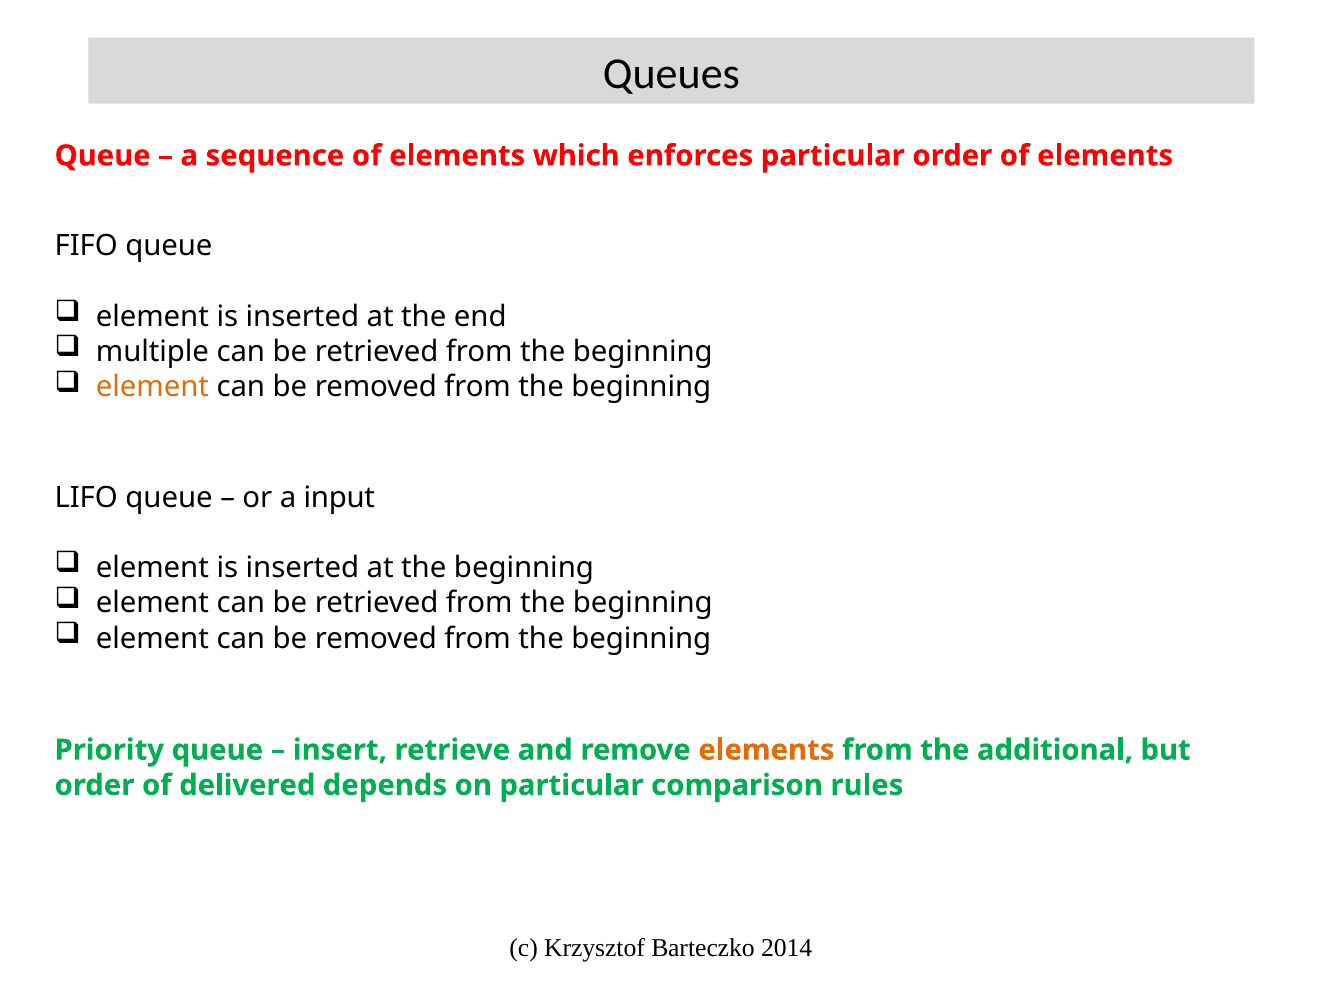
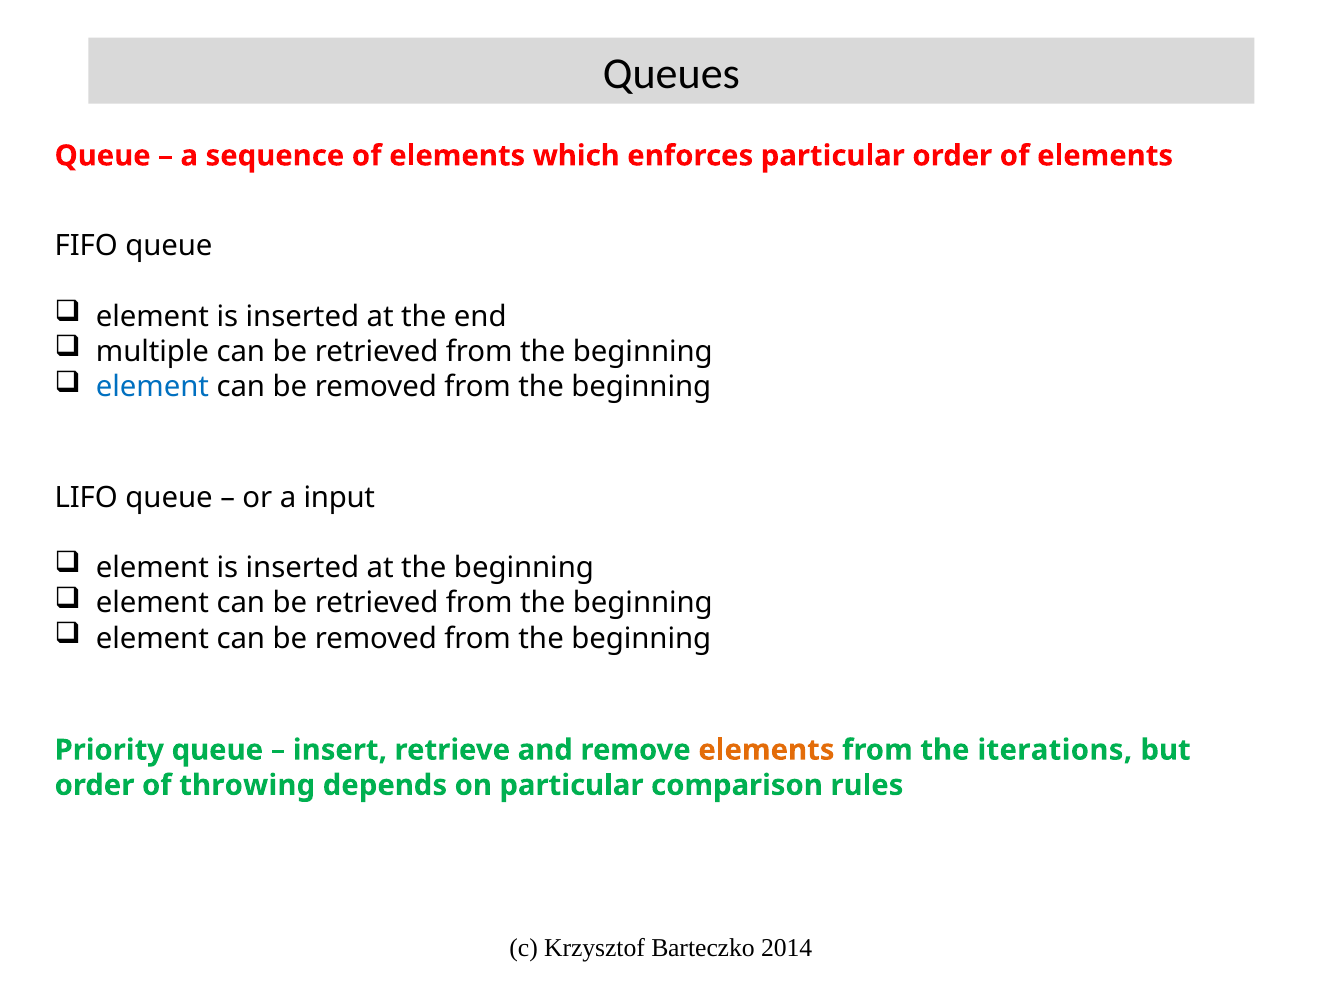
element at (152, 387) colour: orange -> blue
additional: additional -> iterations
delivered: delivered -> throwing
